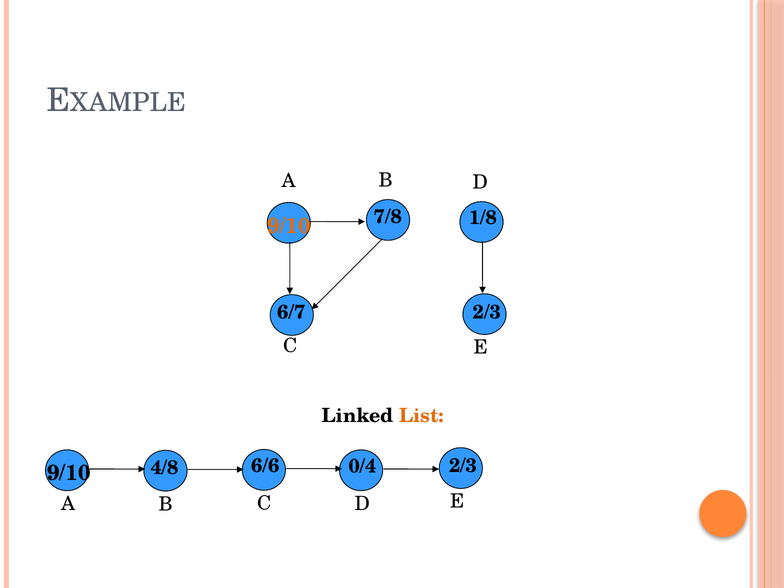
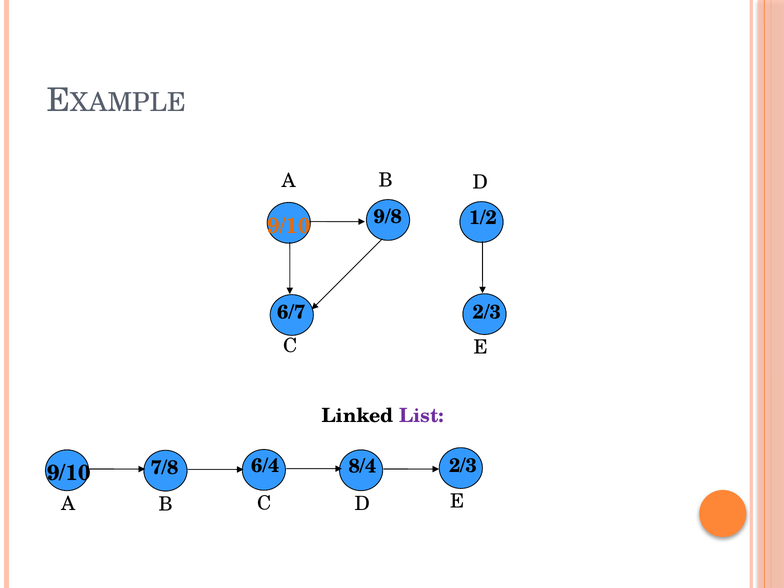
7/8: 7/8 -> 9/8
1/8: 1/8 -> 1/2
List colour: orange -> purple
6/6: 6/6 -> 6/4
0/4: 0/4 -> 8/4
4/8: 4/8 -> 7/8
